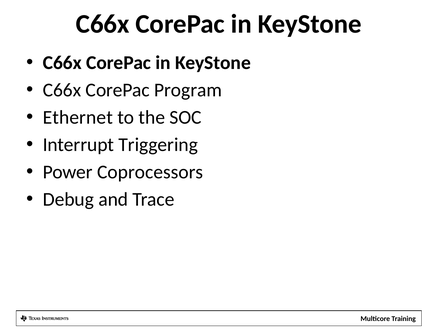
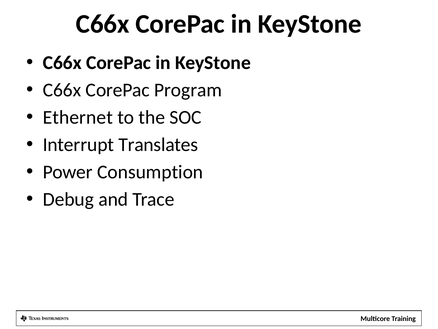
Triggering: Triggering -> Translates
Coprocessors: Coprocessors -> Consumption
